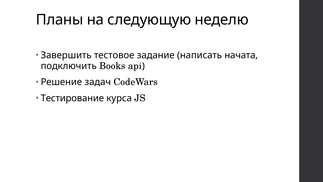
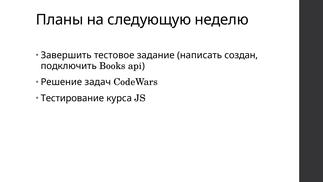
начата: начата -> создан
